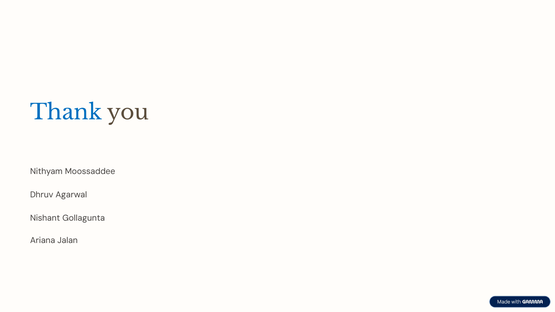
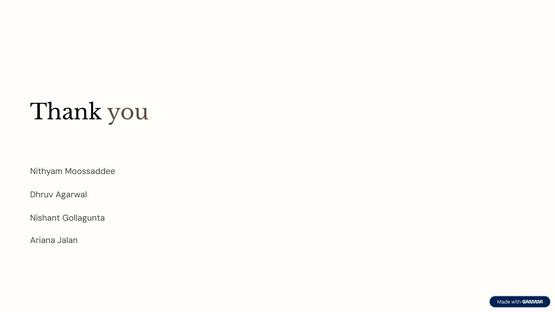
Thank colour: blue -> black
